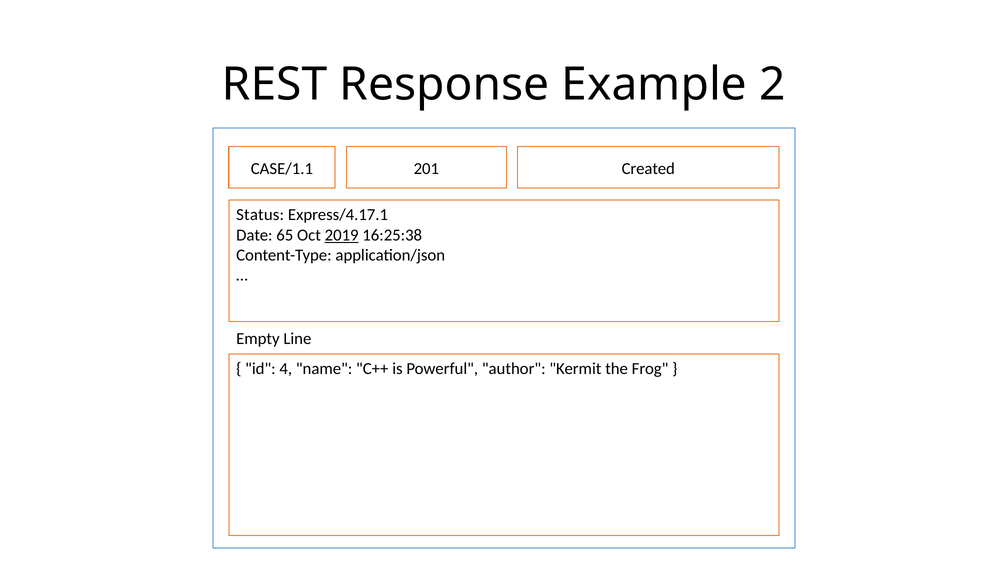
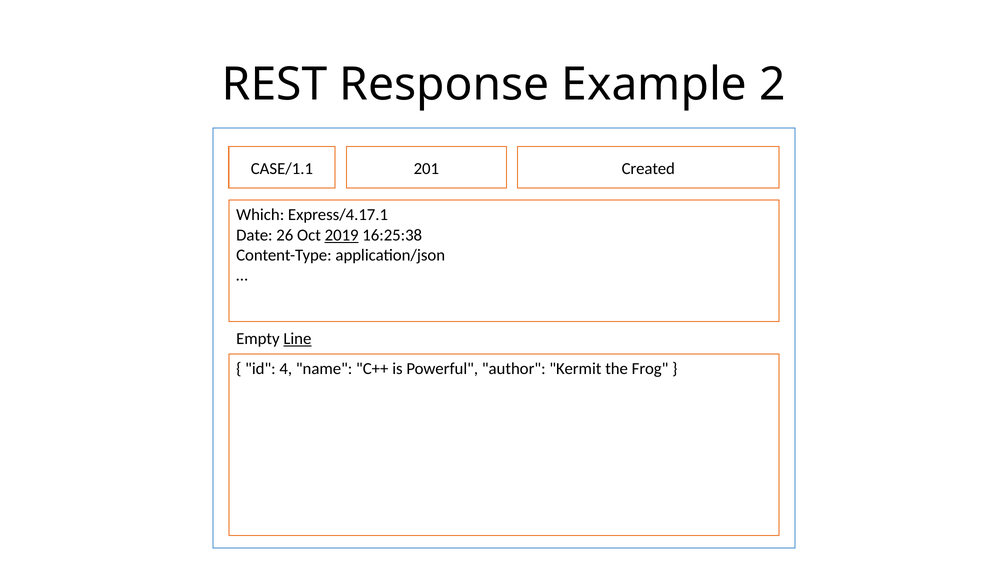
Status: Status -> Which
65: 65 -> 26
Line underline: none -> present
